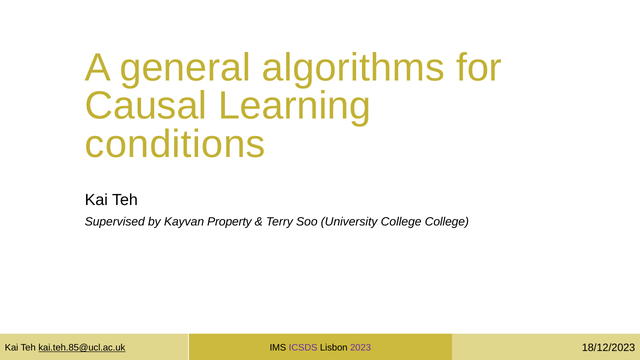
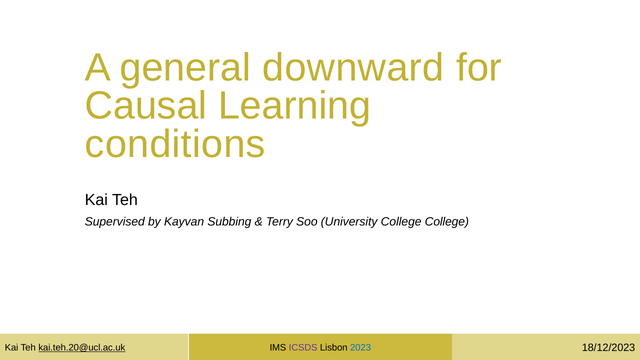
algorithms: algorithms -> downward
Property: Property -> Subbing
kai.teh.85@ucl.ac.uk: kai.teh.85@ucl.ac.uk -> kai.teh.20@ucl.ac.uk
2023 colour: purple -> blue
